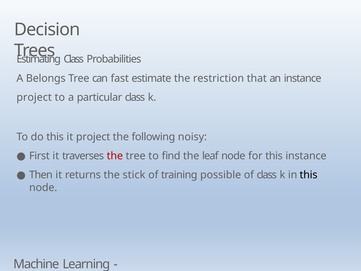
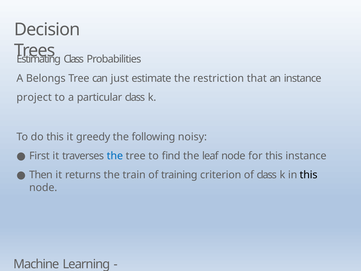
fast: fast -> just
it project: project -> greedy
the at (115, 156) colour: red -> blue
stick: stick -> train
possible: possible -> criterion
